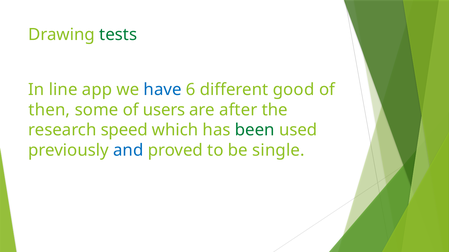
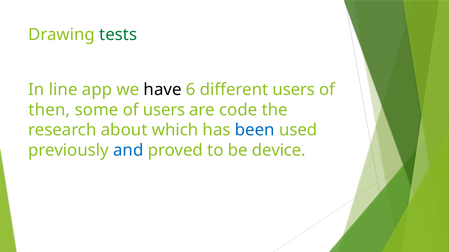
have colour: blue -> black
different good: good -> users
after: after -> code
speed: speed -> about
been colour: green -> blue
single: single -> device
